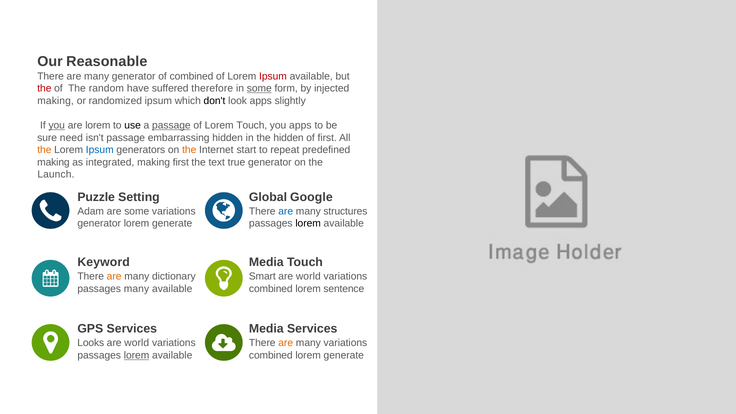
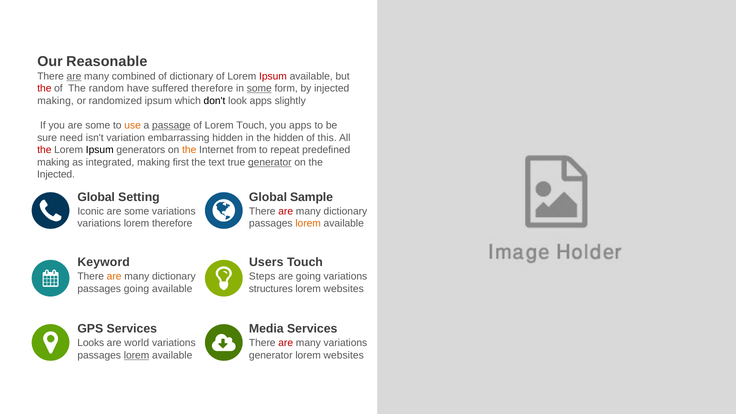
are at (74, 76) underline: none -> present
many generator: generator -> combined
of combined: combined -> dictionary
you at (57, 125) underline: present -> none
lorem at (98, 125): lorem -> some
use colour: black -> orange
isn't passage: passage -> variation
of first: first -> this
the at (44, 150) colour: orange -> red
Ipsum at (100, 150) colour: blue -> black
start: start -> from
generator at (270, 162) underline: none -> present
Launch at (56, 175): Launch -> Injected
Puzzle at (96, 197): Puzzle -> Global
Google: Google -> Sample
Adam: Adam -> Iconic
are at (286, 211) colour: blue -> red
structures at (345, 211): structures -> dictionary
generator at (99, 223): generator -> variations
generate at (172, 223): generate -> therefore
lorem at (308, 223) colour: black -> orange
Media at (266, 262): Media -> Users
Smart: Smart -> Steps
world at (308, 276): world -> going
passages many: many -> going
combined at (271, 289): combined -> structures
sentence at (344, 289): sentence -> websites
are at (286, 343) colour: orange -> red
combined at (271, 355): combined -> generator
generate at (344, 355): generate -> websites
